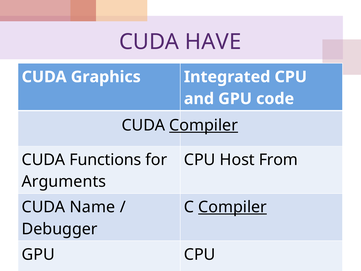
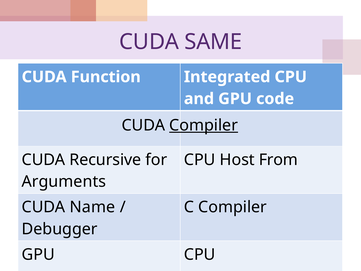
HAVE: HAVE -> SAME
Graphics: Graphics -> Function
Functions: Functions -> Recursive
Compiler at (233, 207) underline: present -> none
